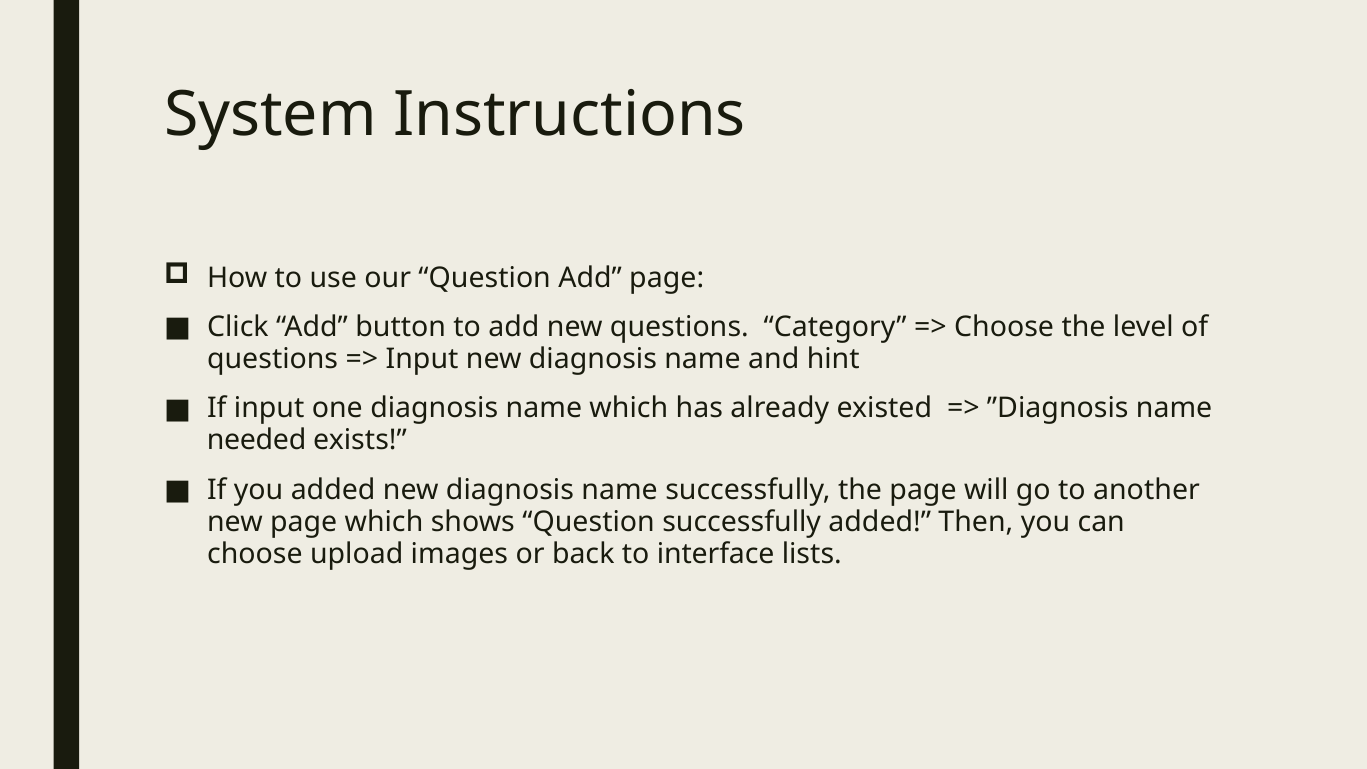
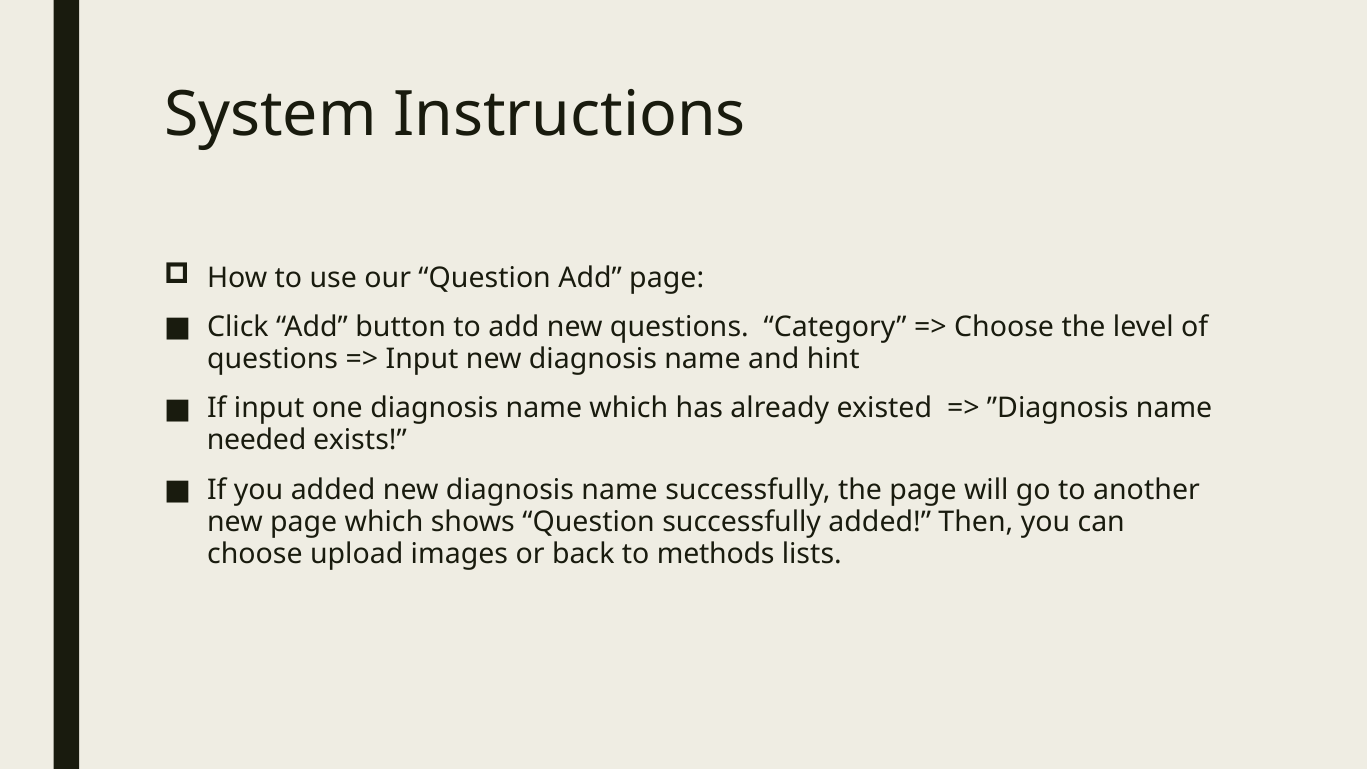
interface: interface -> methods
